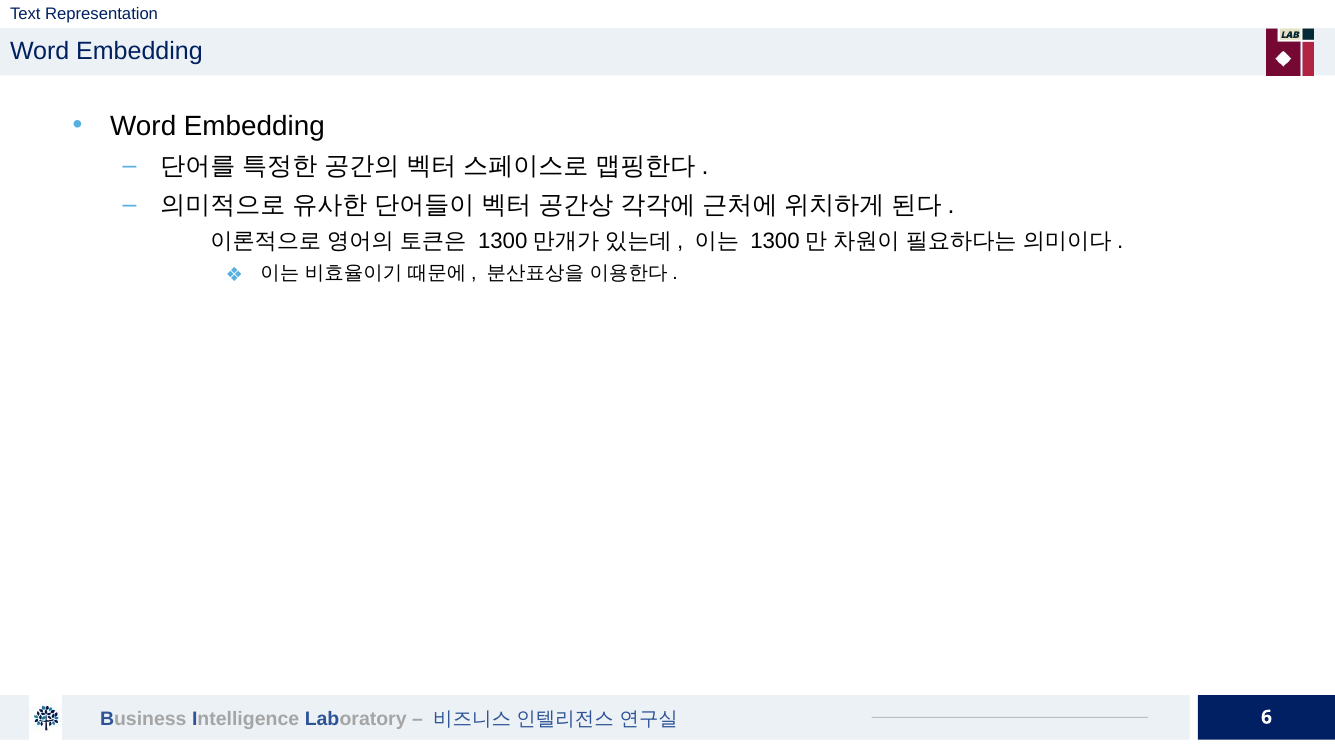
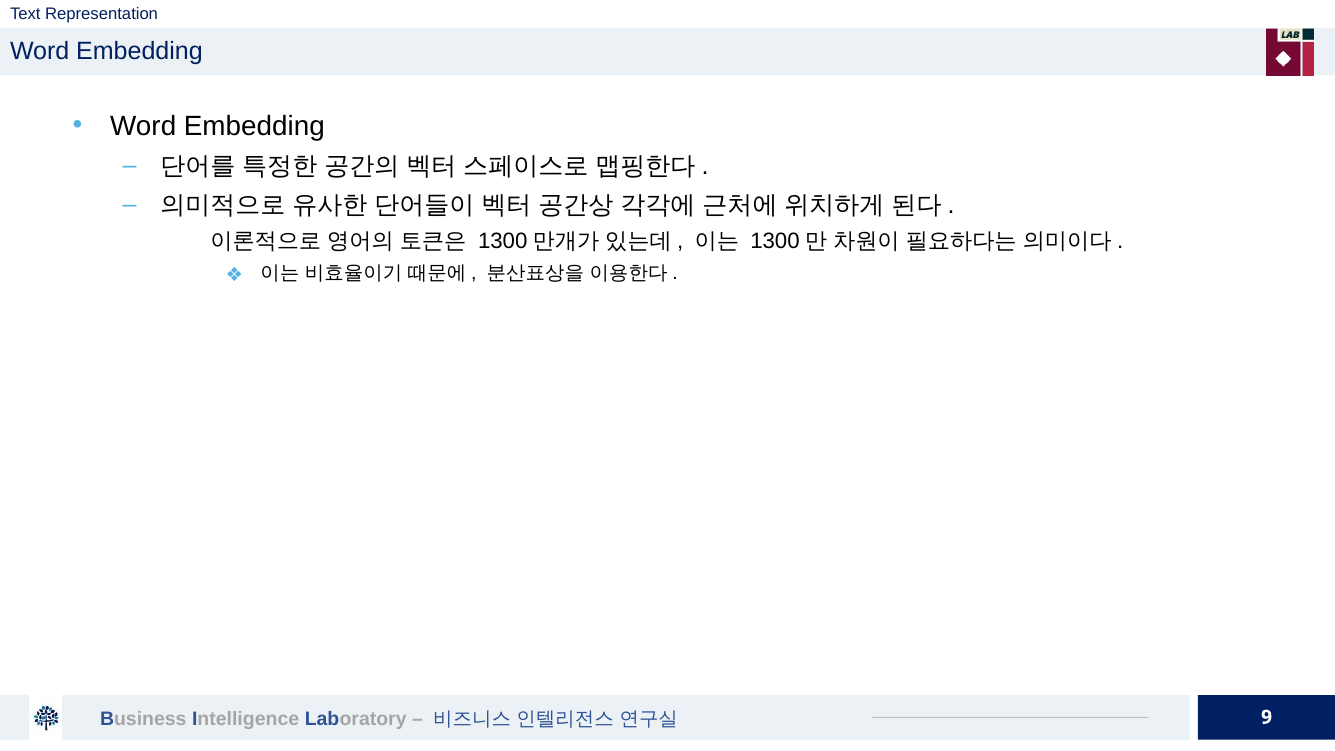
6: 6 -> 9
